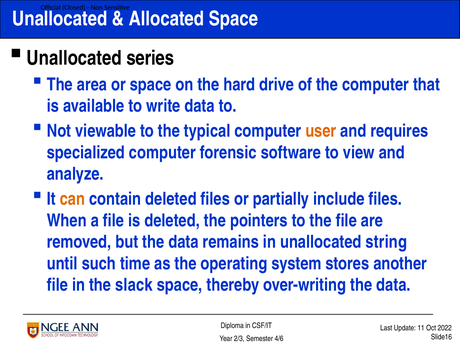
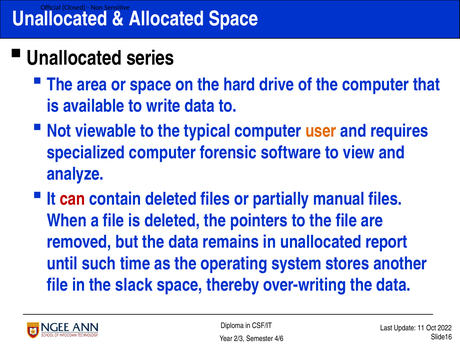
can colour: orange -> red
include: include -> manual
string: string -> report
